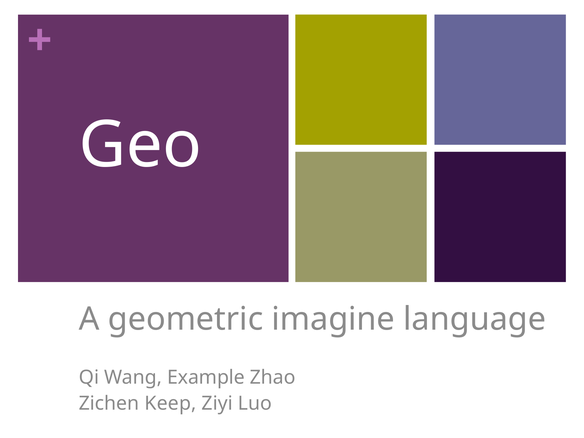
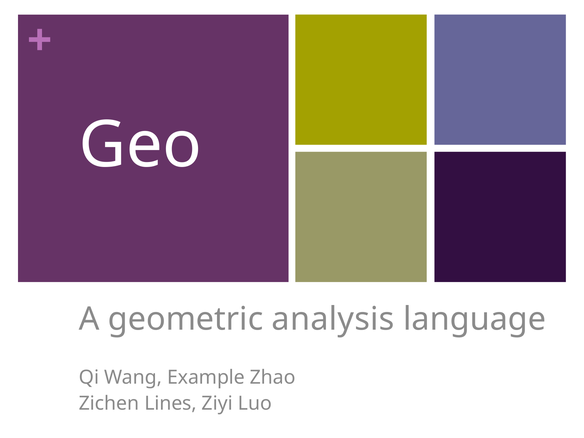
imagine: imagine -> analysis
Keep: Keep -> Lines
